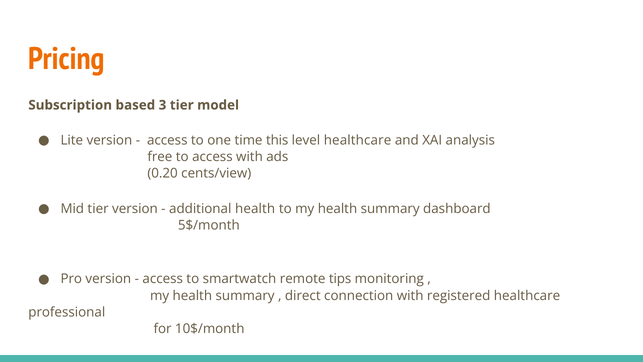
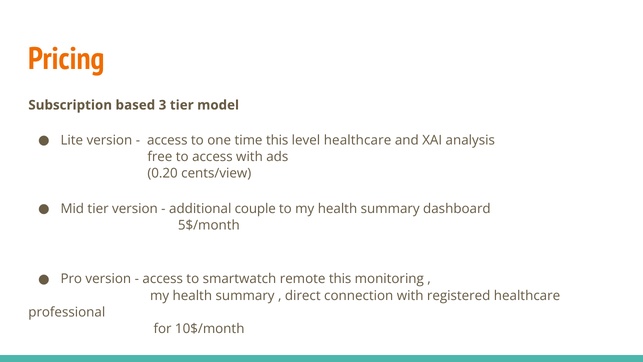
additional health: health -> couple
remote tips: tips -> this
